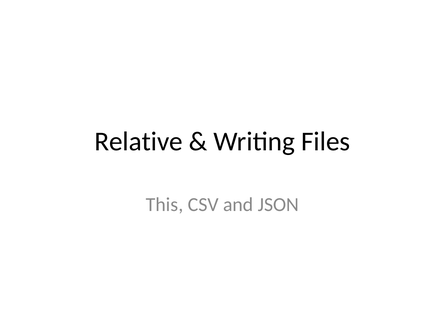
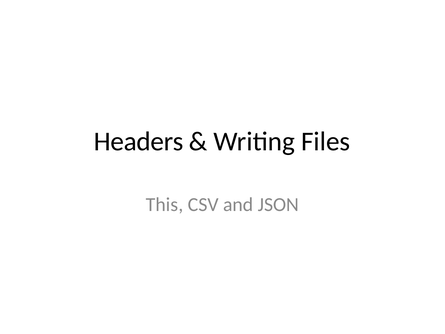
Relative: Relative -> Headers
